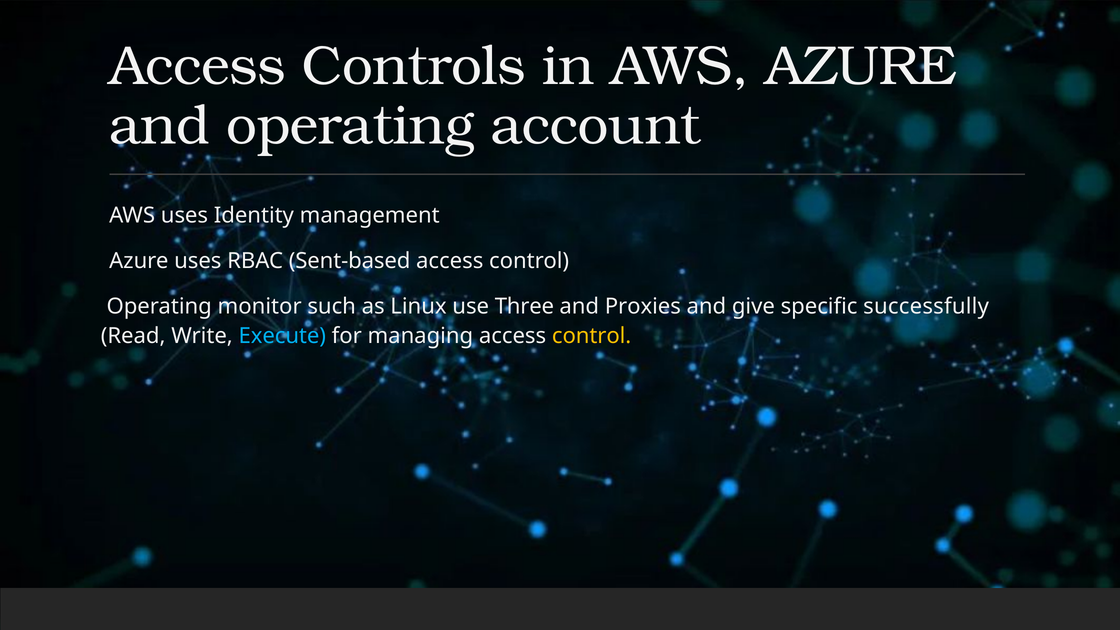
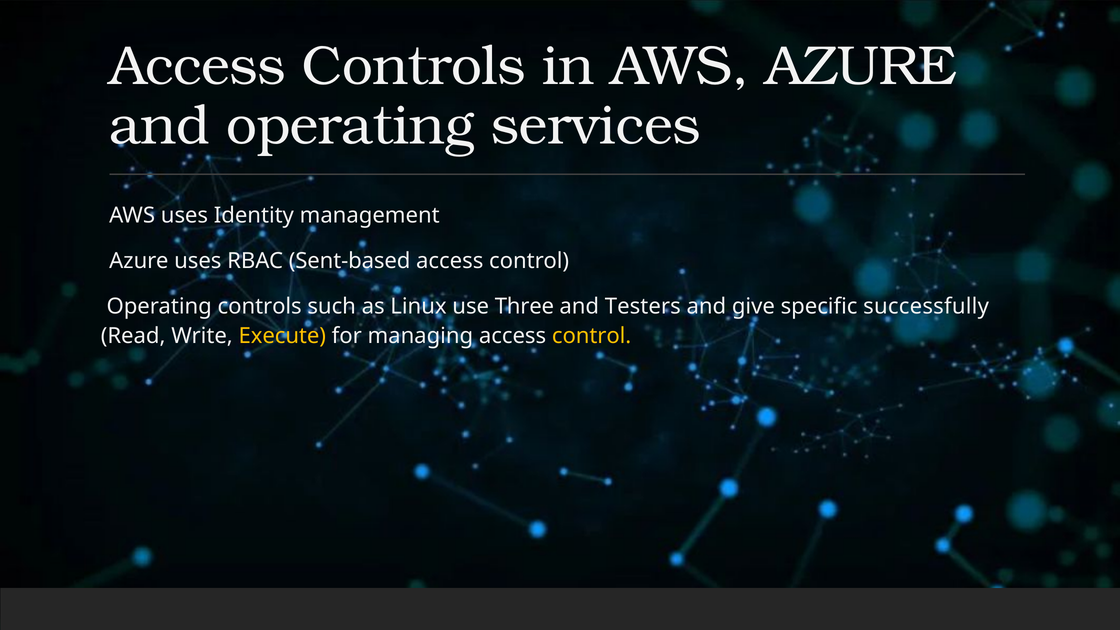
account: account -> services
Operating monitor: monitor -> controls
Proxies: Proxies -> Testers
Execute colour: light blue -> yellow
